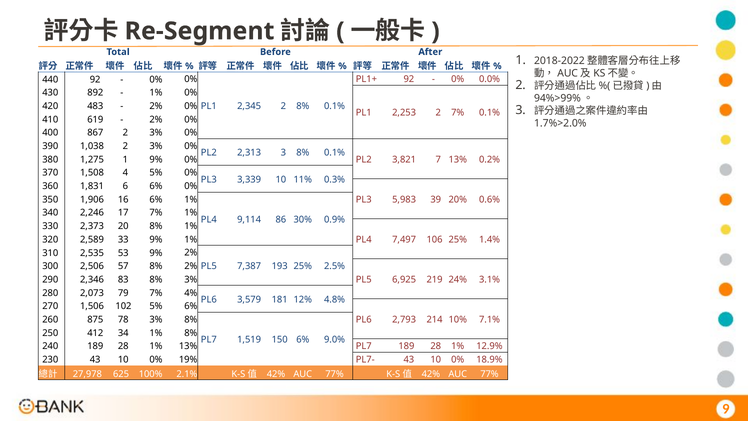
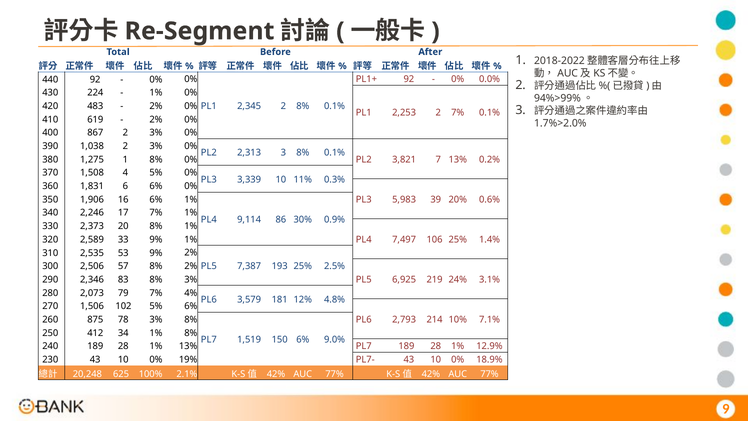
892: 892 -> 224
1 9%: 9% -> 8%
27,978: 27,978 -> 20,248
